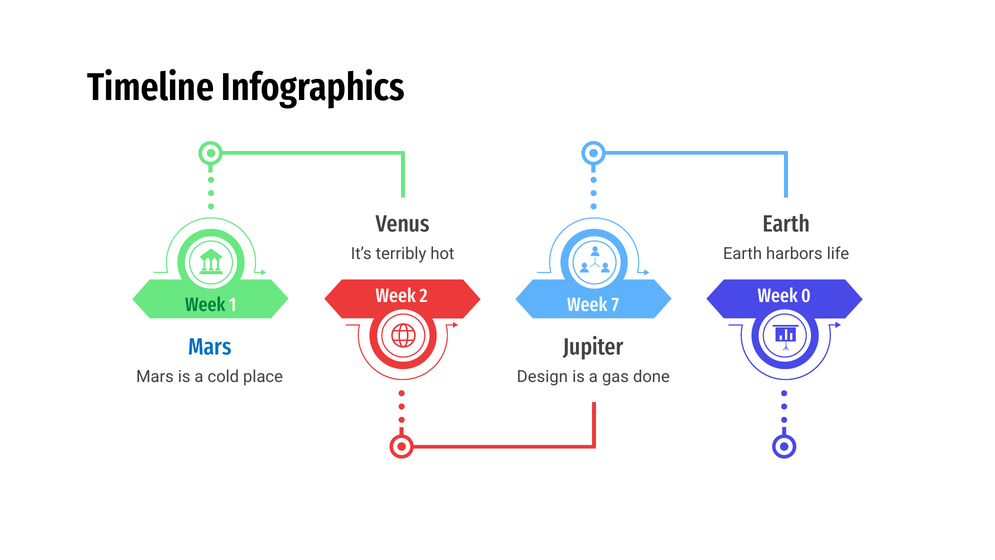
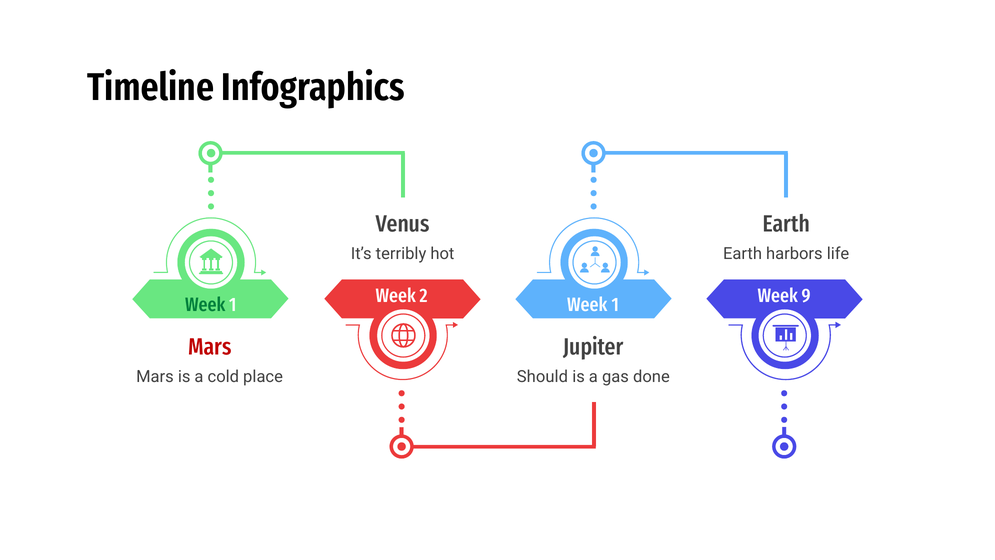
0: 0 -> 9
7 at (615, 305): 7 -> 1
Mars at (210, 347) colour: blue -> red
Design: Design -> Should
